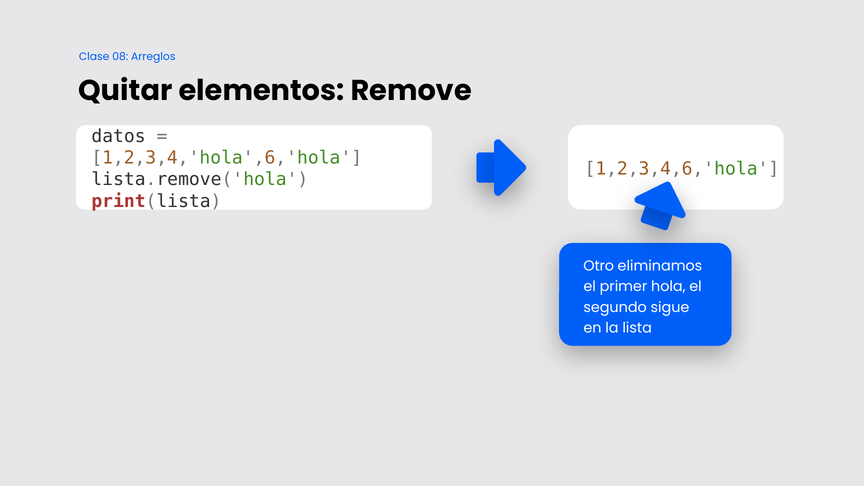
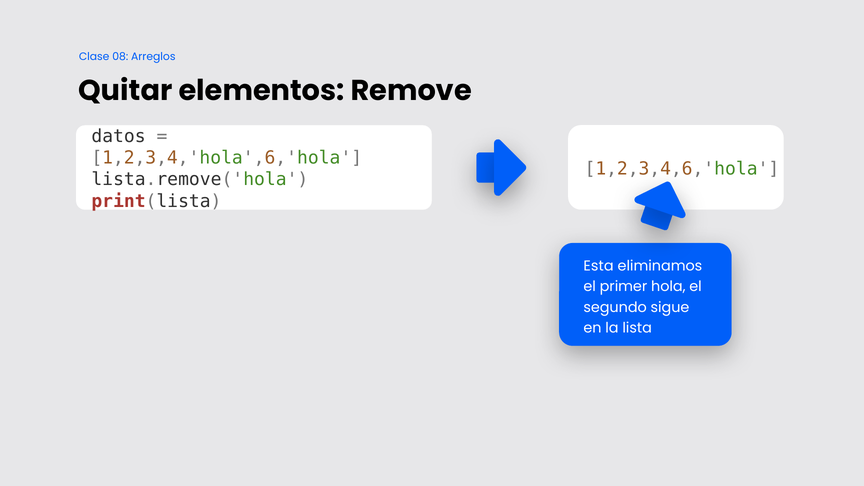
Otro: Otro -> Esta
